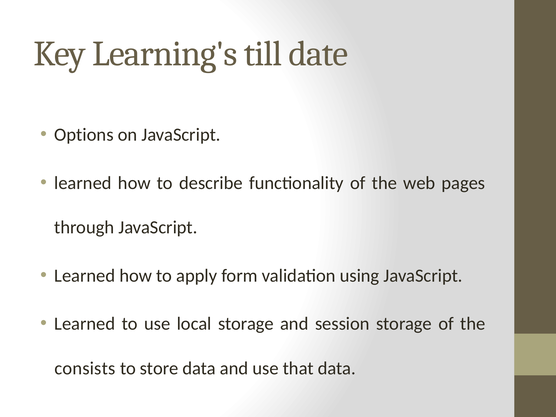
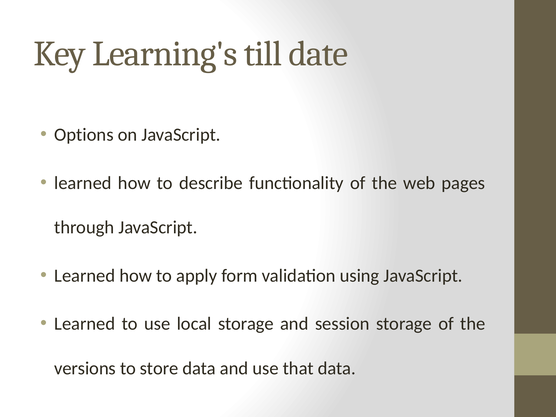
consists: consists -> versions
